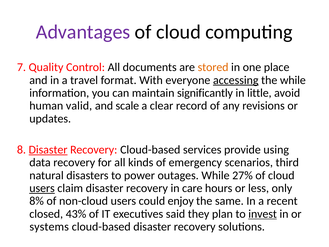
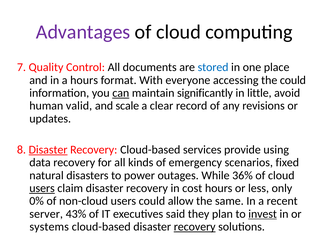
stored colour: orange -> blue
a travel: travel -> hours
accessing underline: present -> none
the while: while -> could
can underline: none -> present
third: third -> fixed
27%: 27% -> 36%
care: care -> cost
8%: 8% -> 0%
enjoy: enjoy -> allow
closed: closed -> server
recovery at (195, 227) underline: none -> present
